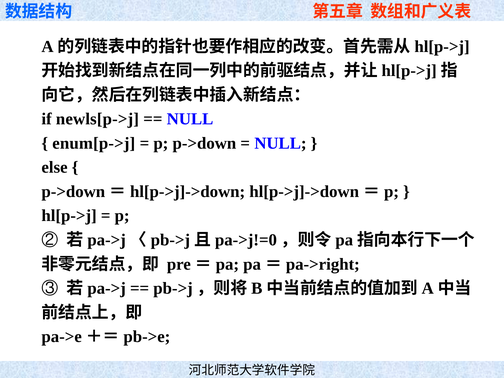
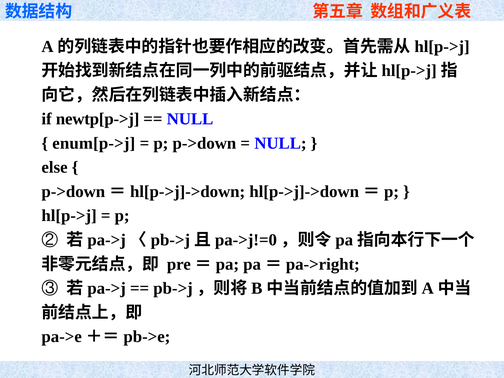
newls[p->j: newls[p->j -> newtp[p->j
